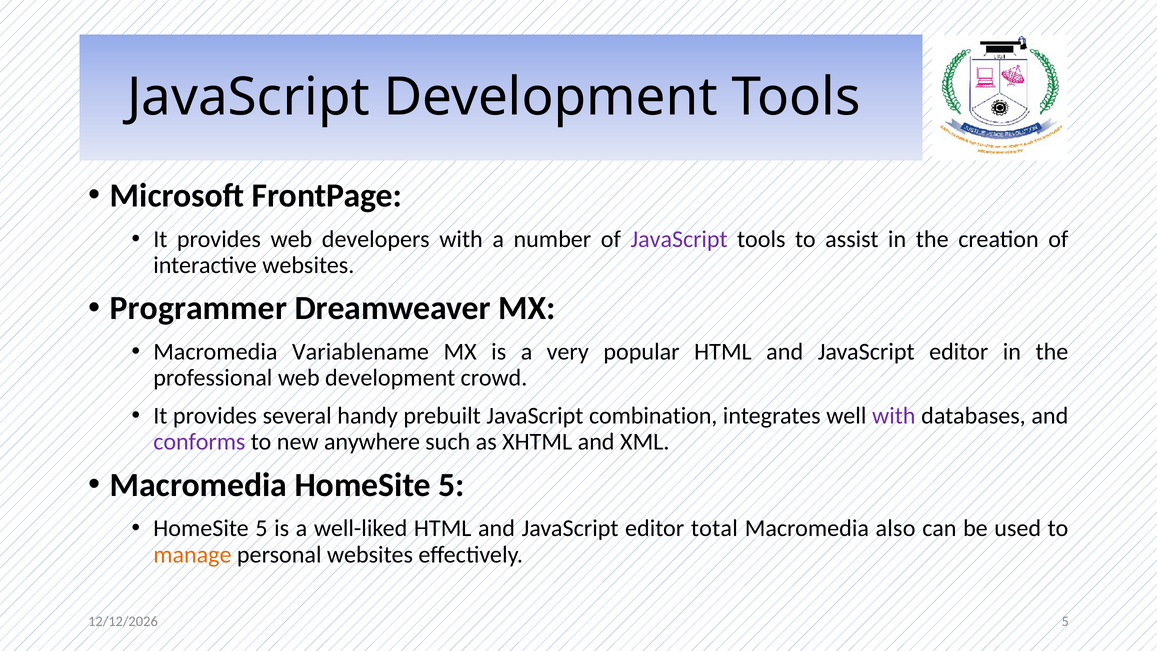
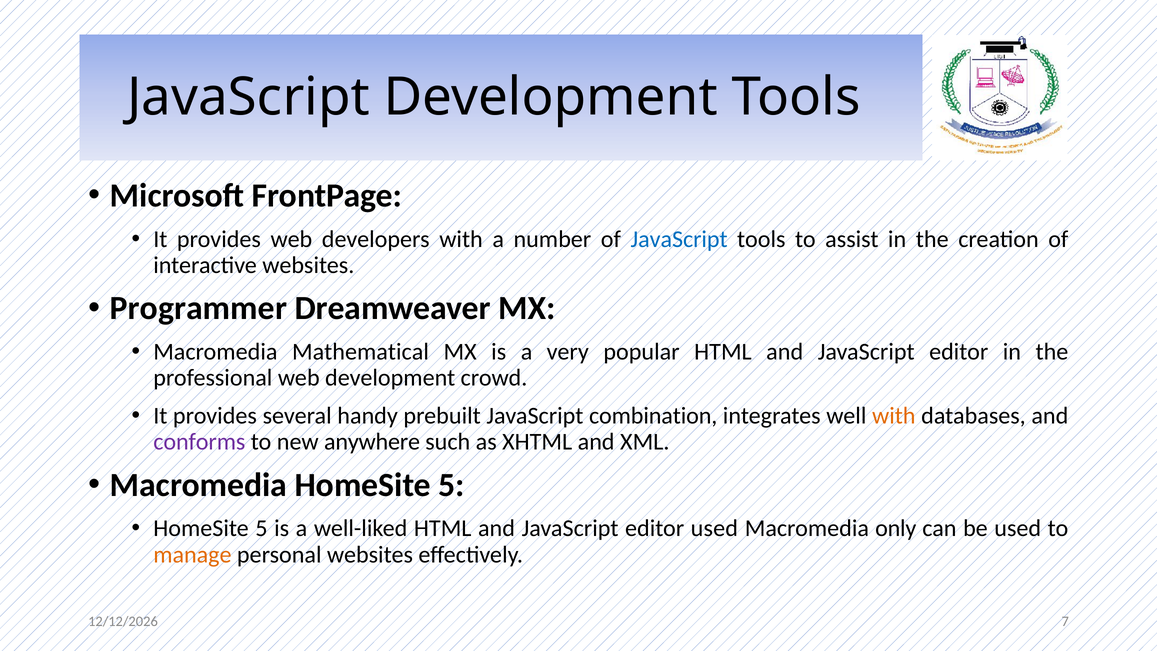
JavaScript at (679, 239) colour: purple -> blue
Variablename: Variablename -> Mathematical
with at (894, 416) colour: purple -> orange
editor total: total -> used
also: also -> only
5 at (1065, 621): 5 -> 7
